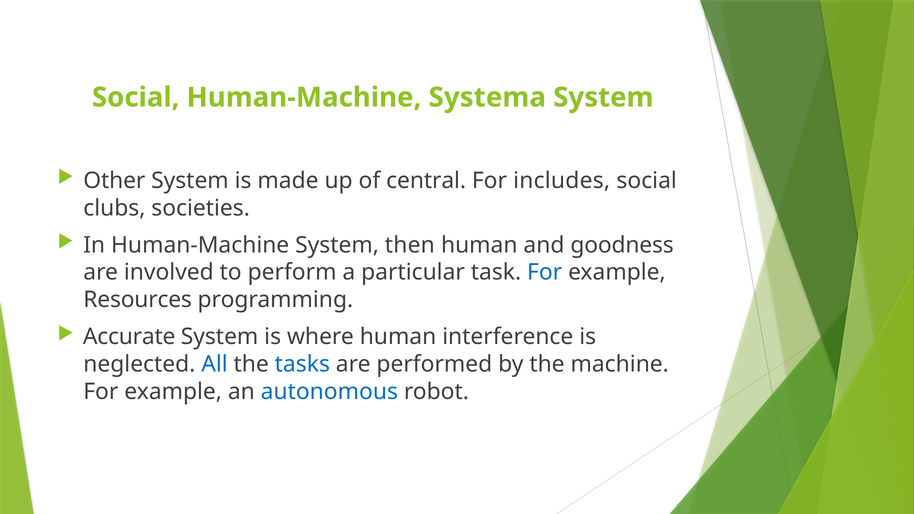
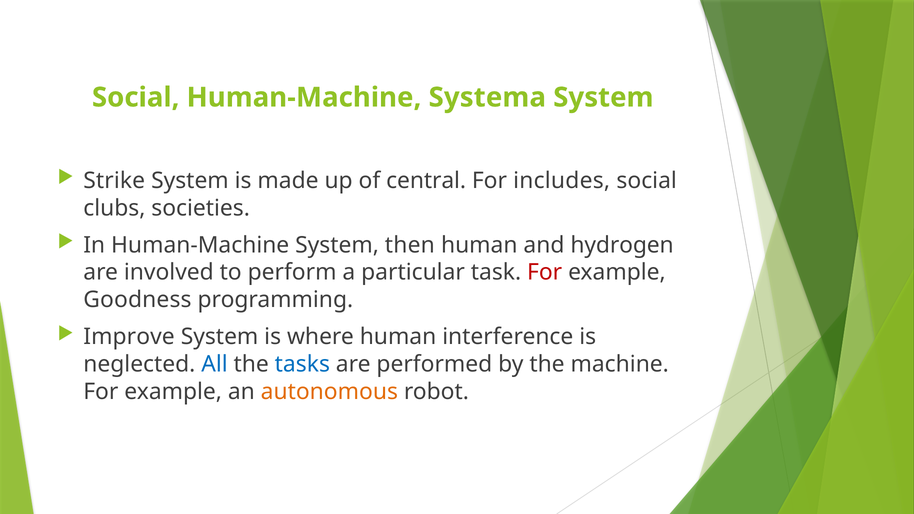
Other: Other -> Strike
goodness: goodness -> hydrogen
For at (545, 273) colour: blue -> red
Resources: Resources -> Goodness
Accurate: Accurate -> Improve
autonomous colour: blue -> orange
